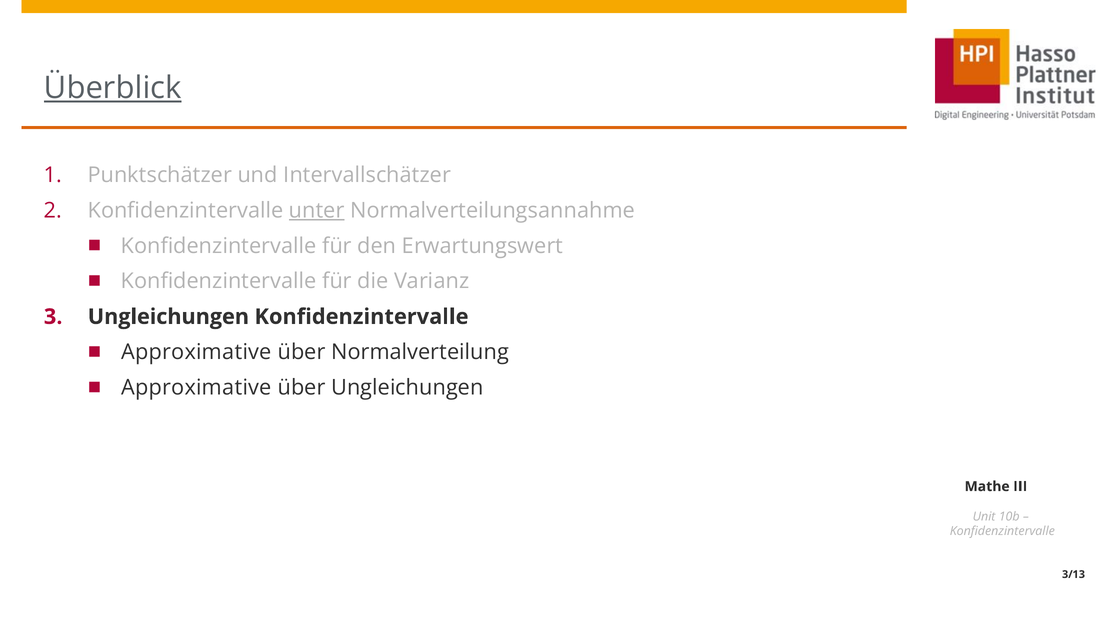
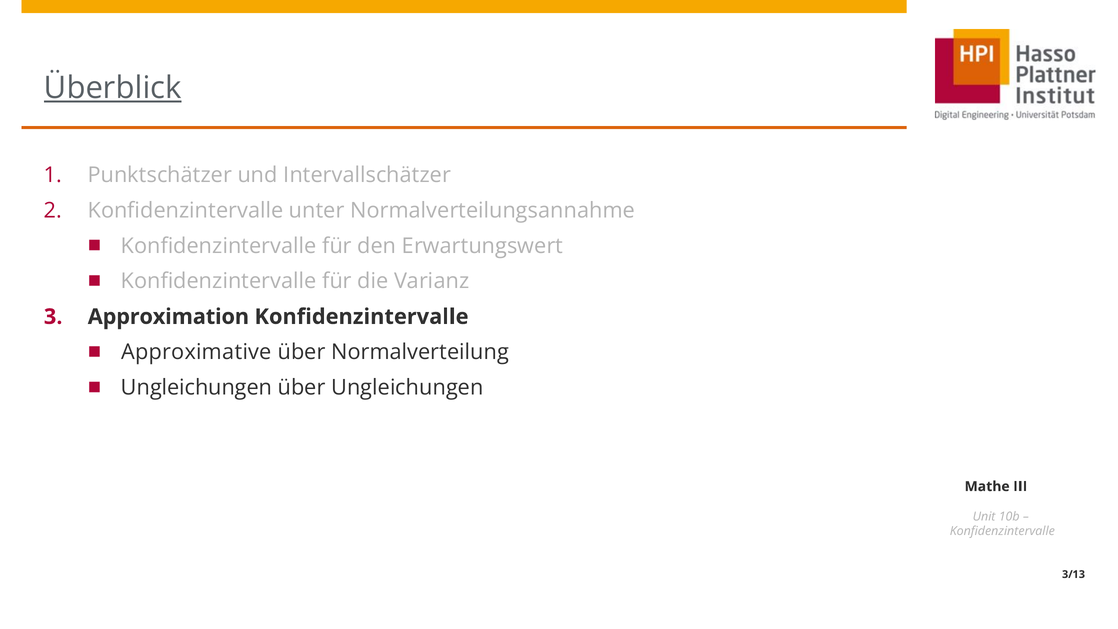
unter underline: present -> none
Ungleichungen at (168, 317): Ungleichungen -> Approximation
Approximative at (196, 388): Approximative -> Ungleichungen
